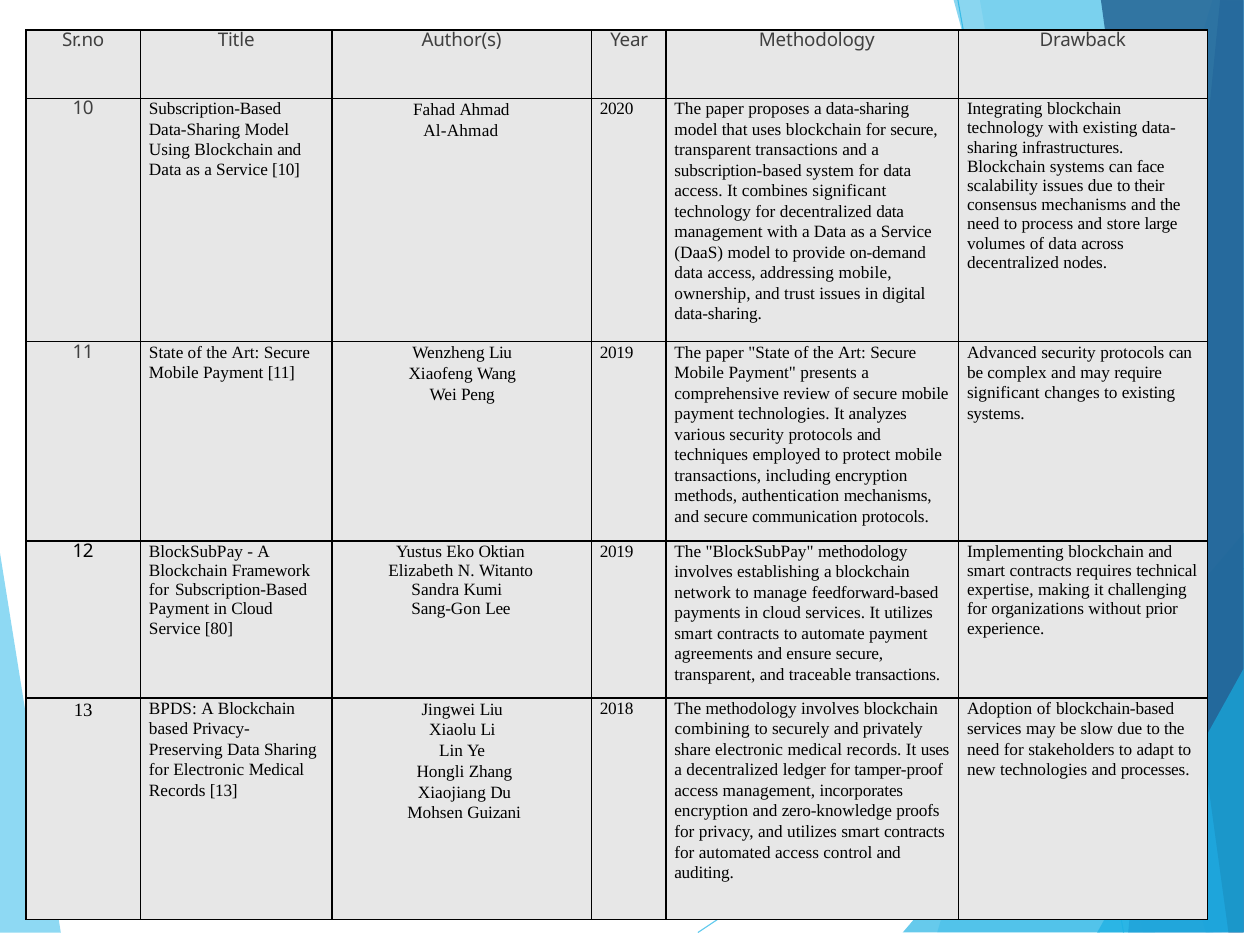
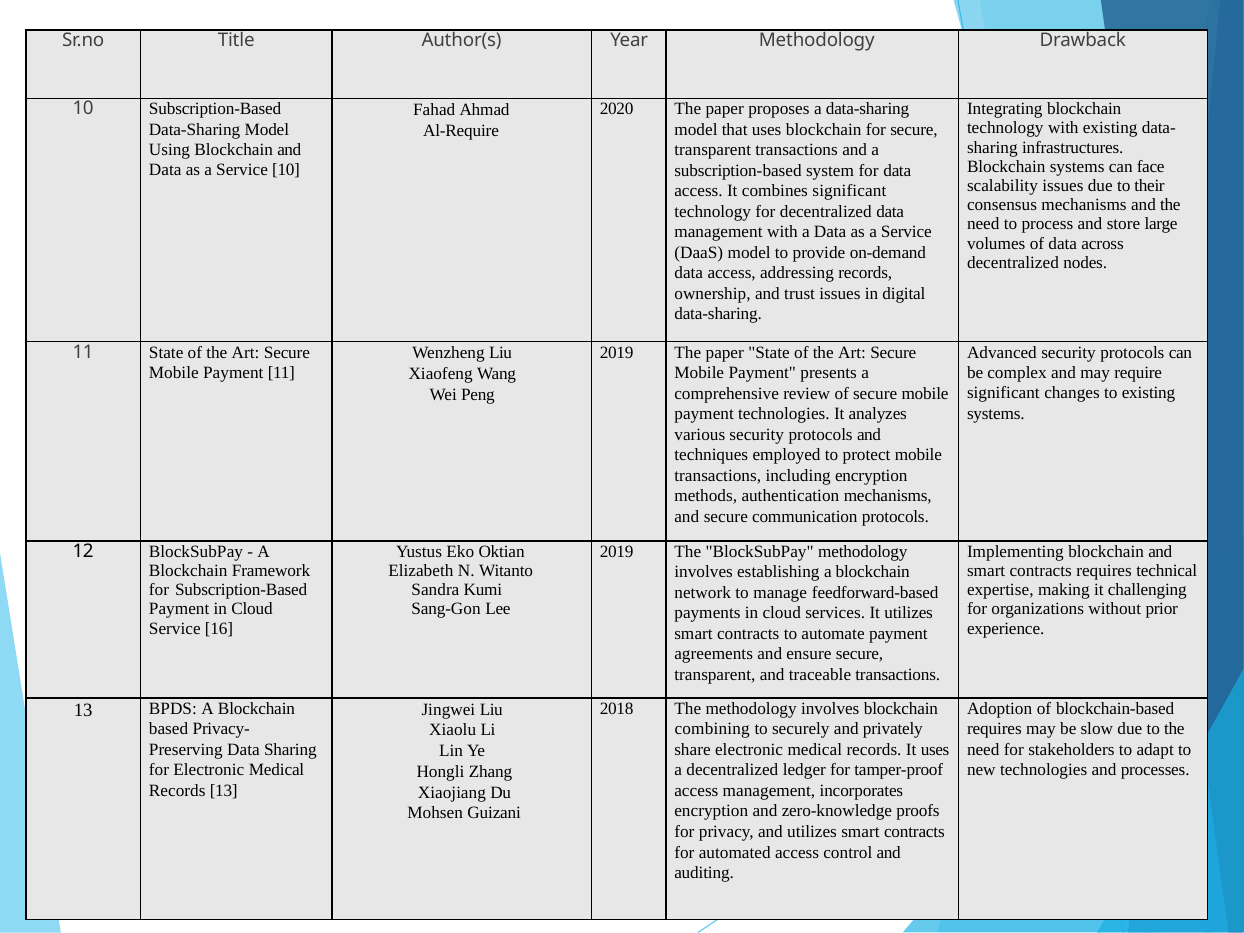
Al-Ahmad: Al-Ahmad -> Al-Require
addressing mobile: mobile -> records
80: 80 -> 16
services at (994, 729): services -> requires
